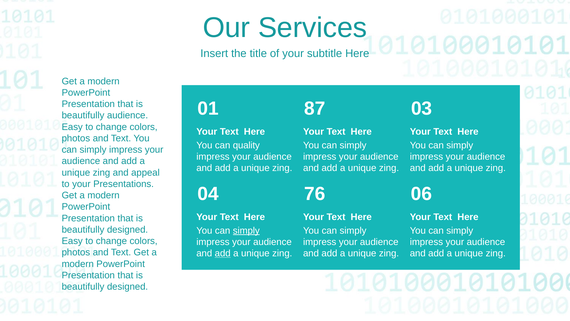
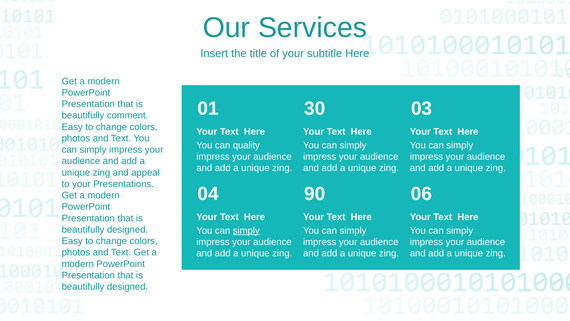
87: 87 -> 30
beautifully audience: audience -> comment
76: 76 -> 90
add at (223, 253) underline: present -> none
